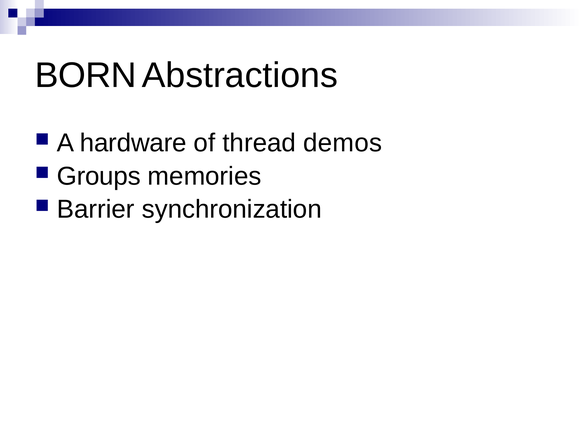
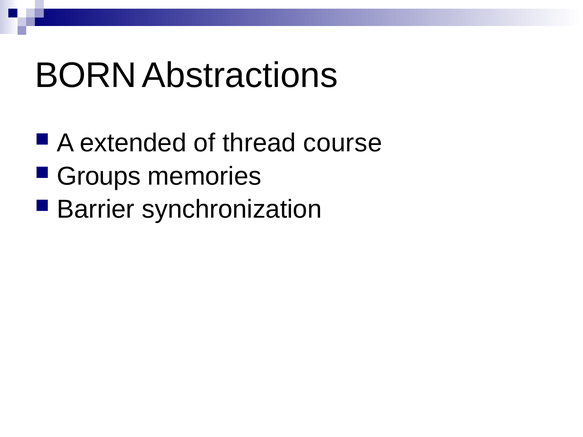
hardware: hardware -> extended
demos: demos -> course
